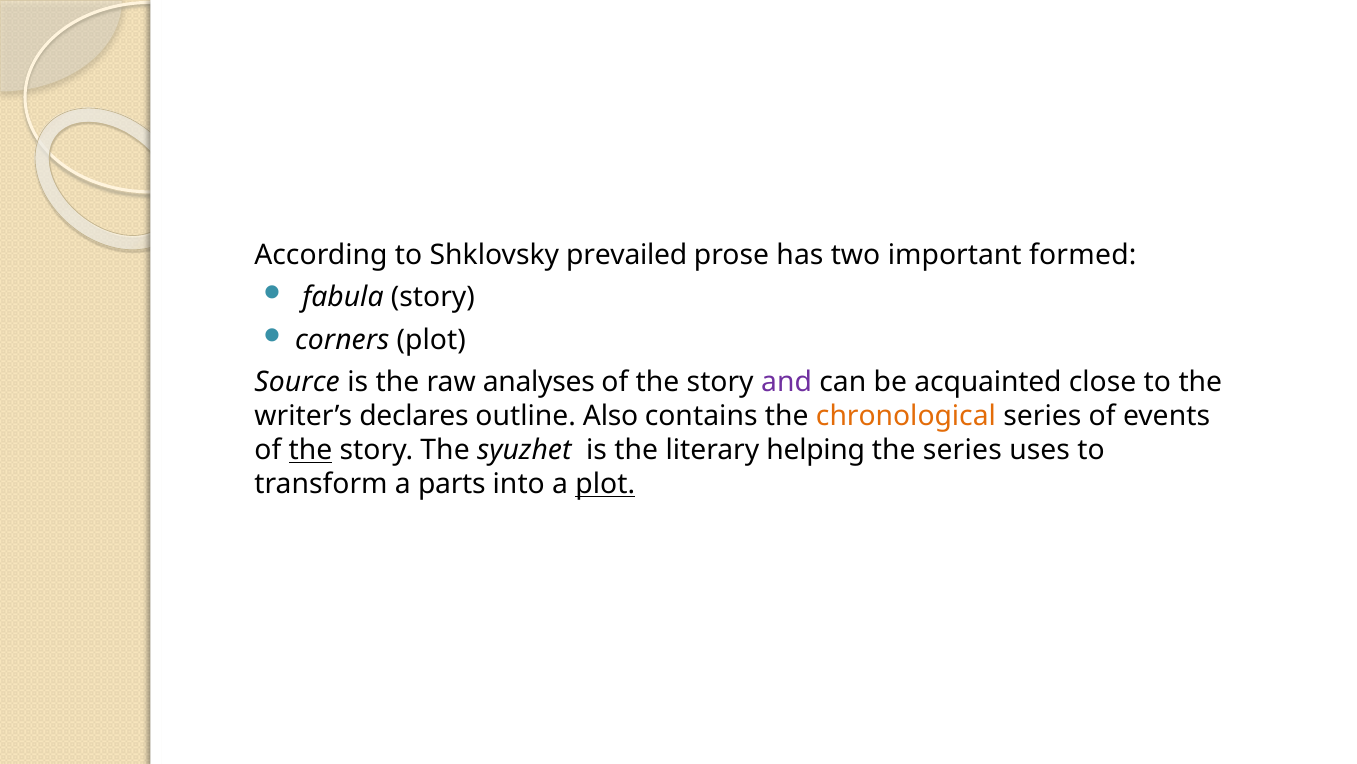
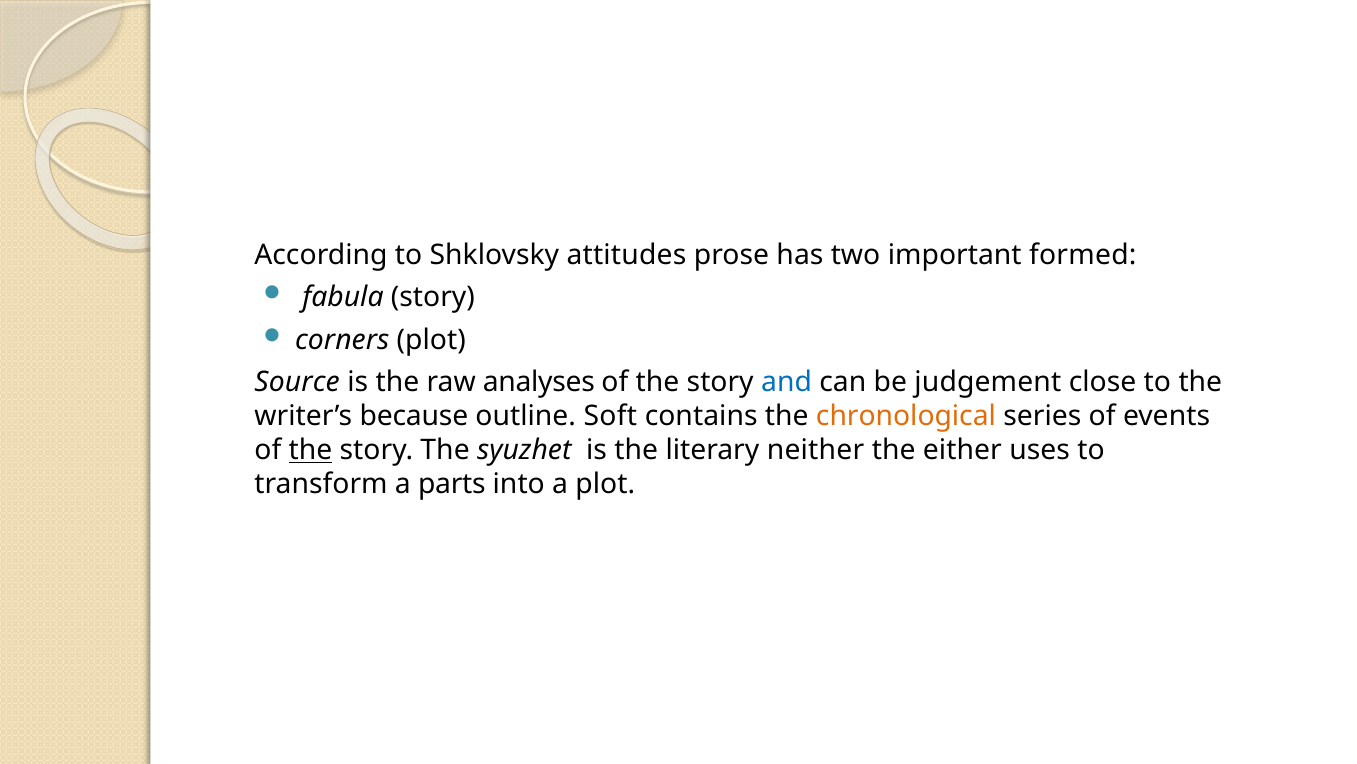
prevailed: prevailed -> attitudes
and colour: purple -> blue
acquainted: acquainted -> judgement
declares: declares -> because
Also: Also -> Soft
helping: helping -> neither
the series: series -> either
plot at (605, 484) underline: present -> none
